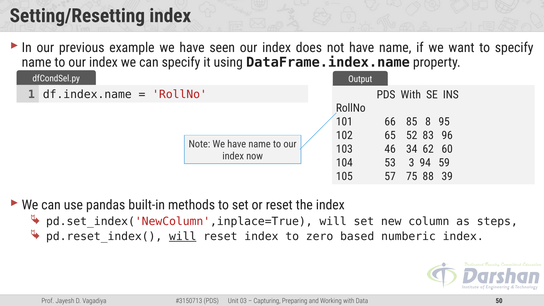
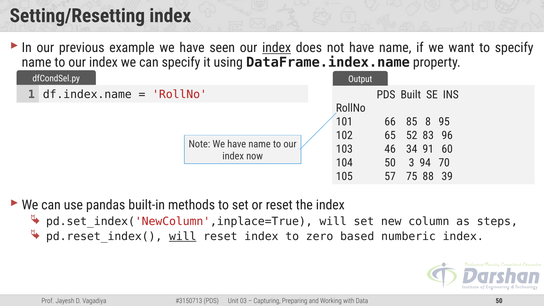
index at (277, 48) underline: none -> present
PDS With: With -> Built
62: 62 -> 91
104 53: 53 -> 50
59: 59 -> 70
